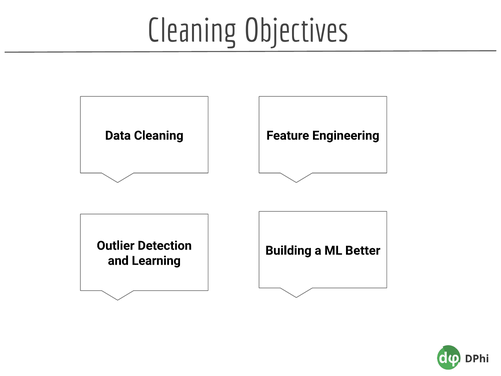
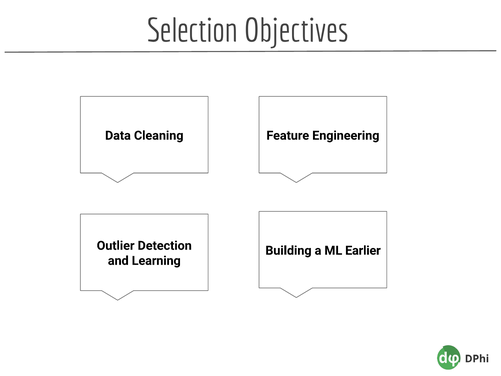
Cleaning at (192, 31): Cleaning -> Selection
Better: Better -> Earlier
